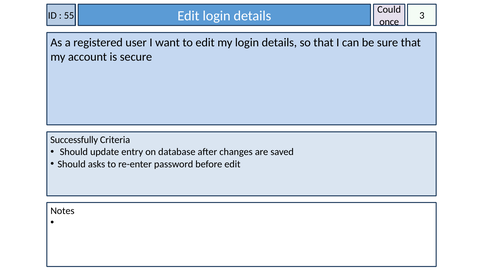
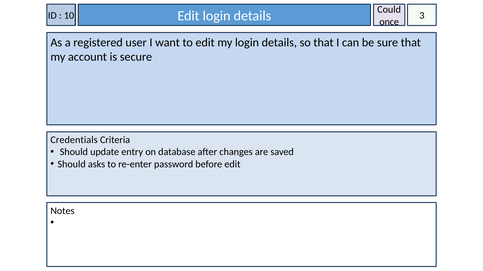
55: 55 -> 10
Successfully: Successfully -> Credentials
